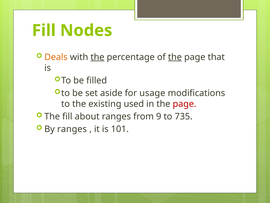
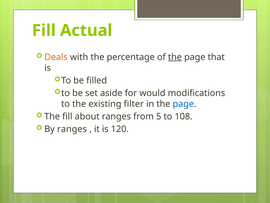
Nodes: Nodes -> Actual
the at (97, 57) underline: present -> none
usage: usage -> would
used: used -> filter
page at (184, 104) colour: red -> blue
9: 9 -> 5
735: 735 -> 108
101: 101 -> 120
